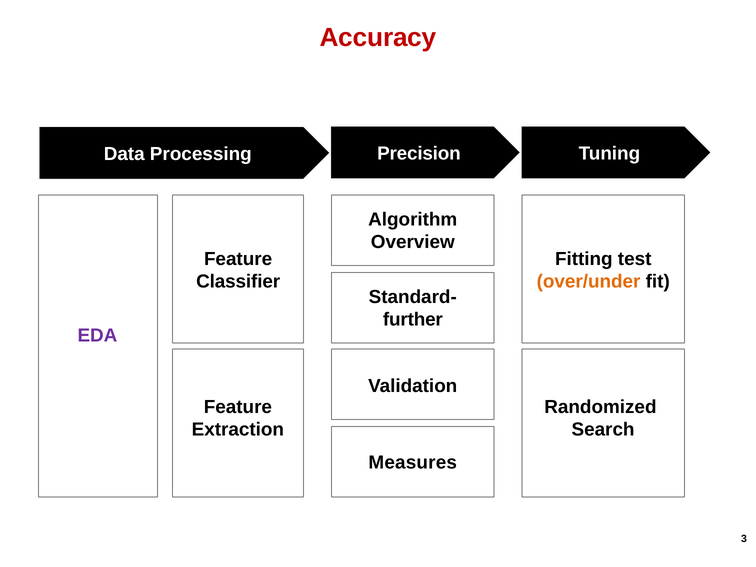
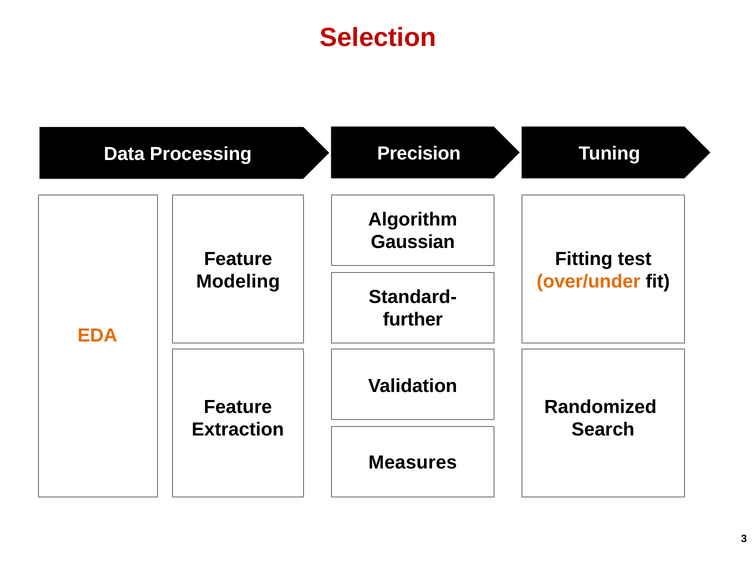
Accuracy: Accuracy -> Selection
Overview: Overview -> Gaussian
Classifier: Classifier -> Modeling
EDA colour: purple -> orange
